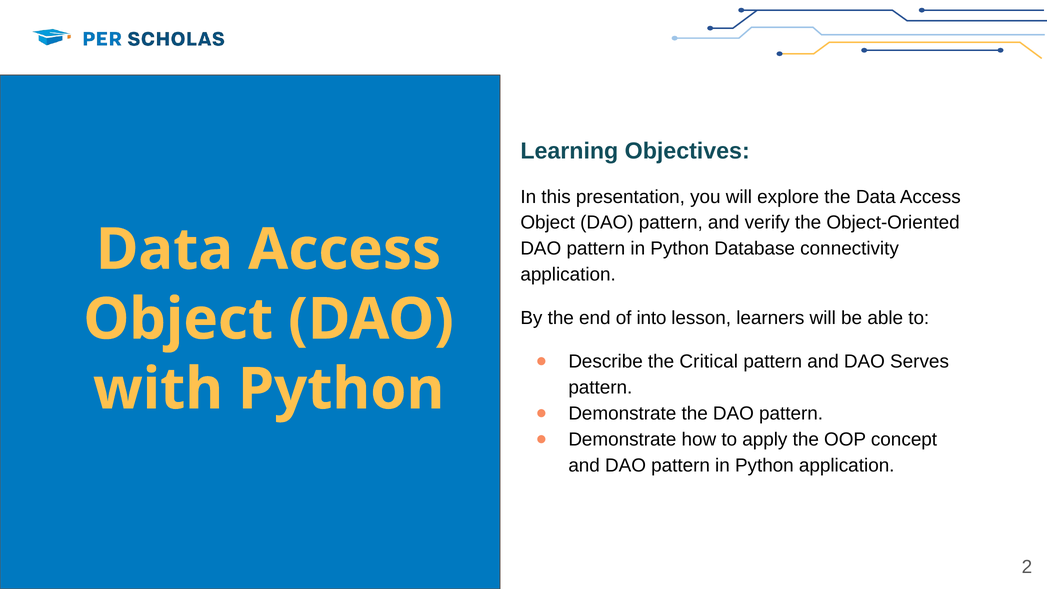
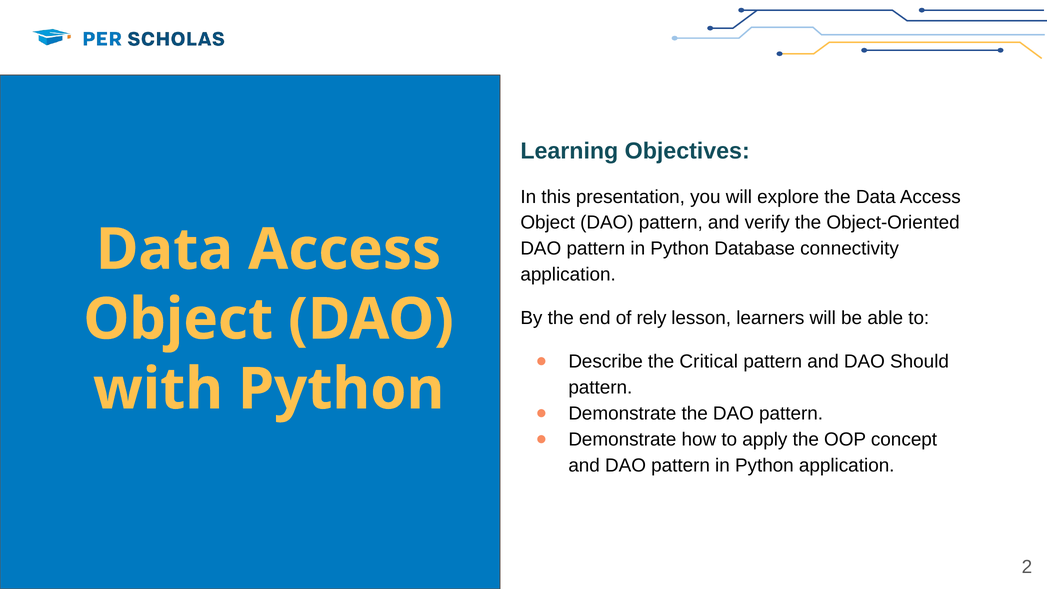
into: into -> rely
Serves: Serves -> Should
